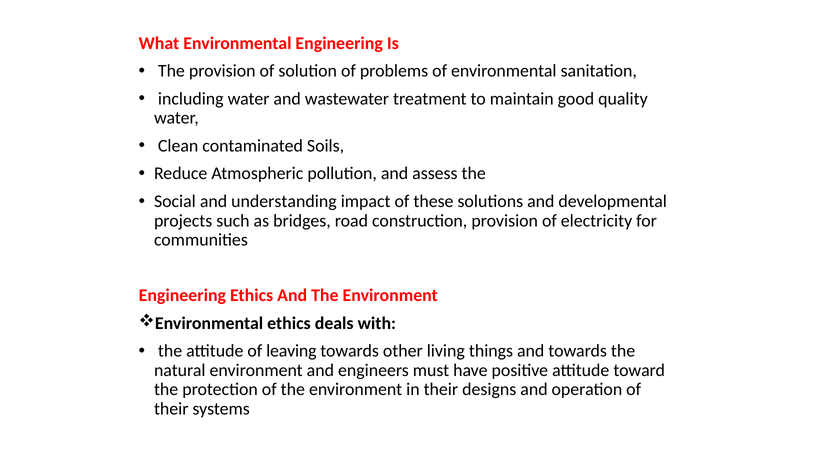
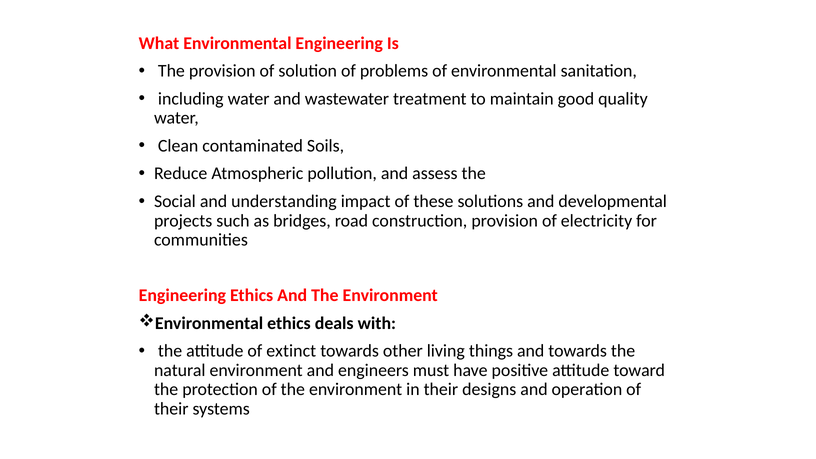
leaving: leaving -> extinct
